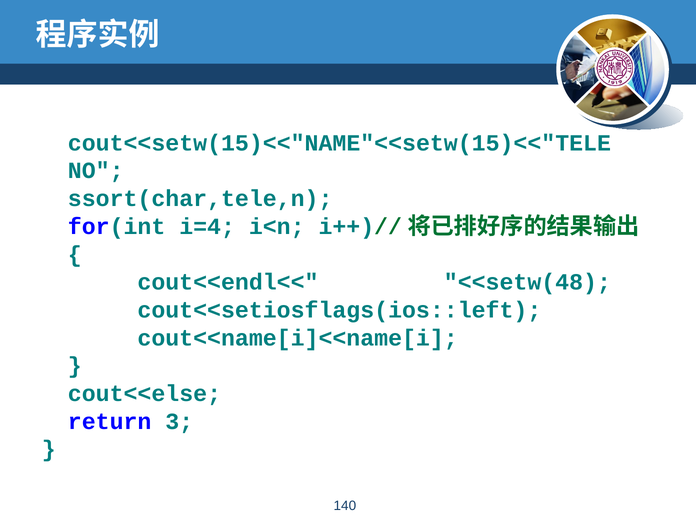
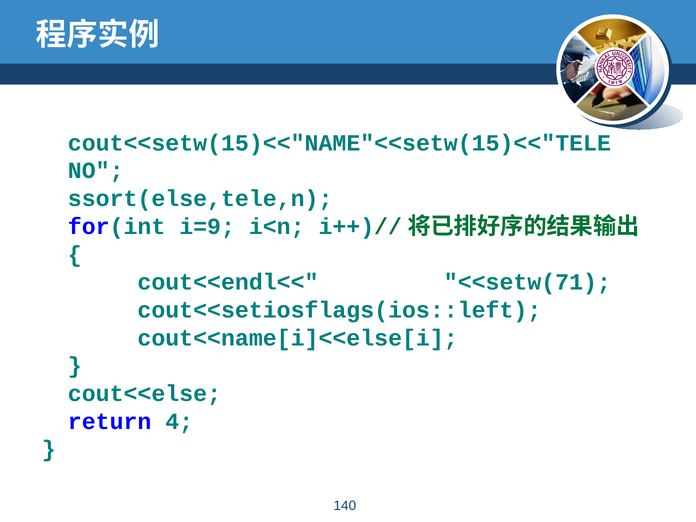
ssort(char,tele,n: ssort(char,tele,n -> ssort(else,tele,n
i=4: i=4 -> i=9
<<setw(48: <<setw(48 -> <<setw(71
cout<<name[i]<<name[i: cout<<name[i]<<name[i -> cout<<name[i]<<else[i
3: 3 -> 4
